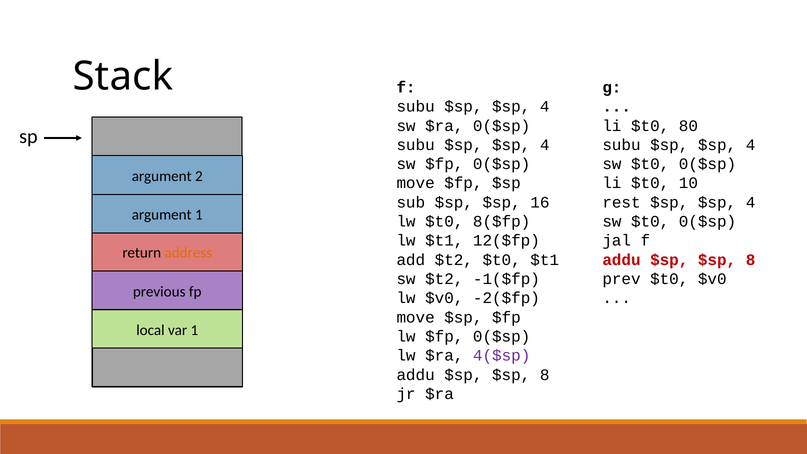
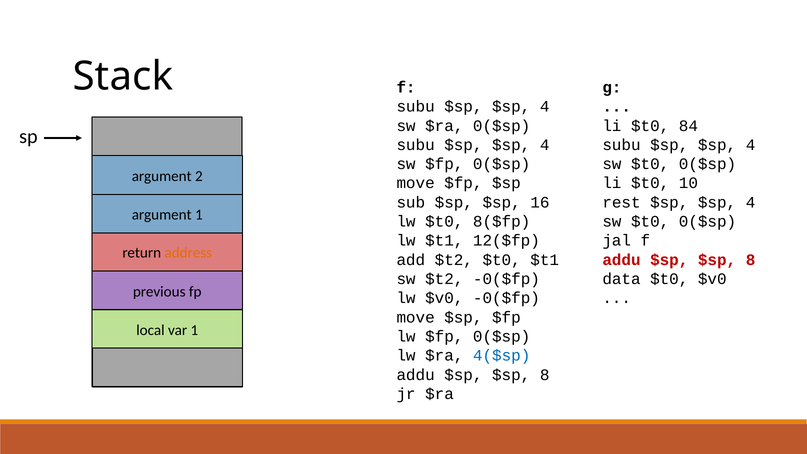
80: 80 -> 84
$t2 -1($fp: -1($fp -> -0($fp
prev: prev -> data
$v0 -2($fp: -2($fp -> -0($fp
4($sp colour: purple -> blue
